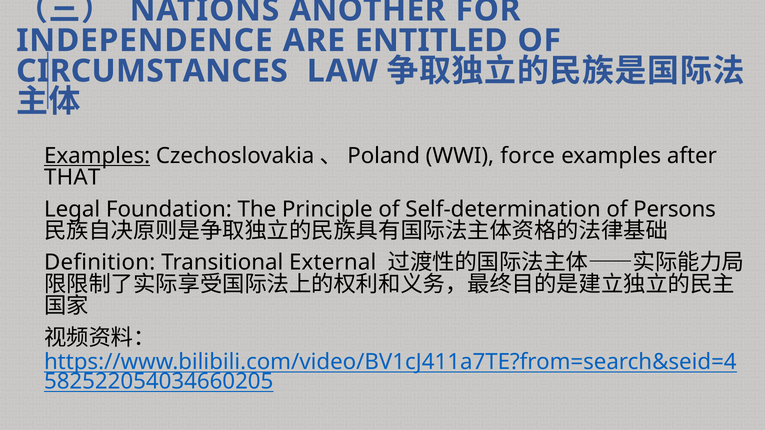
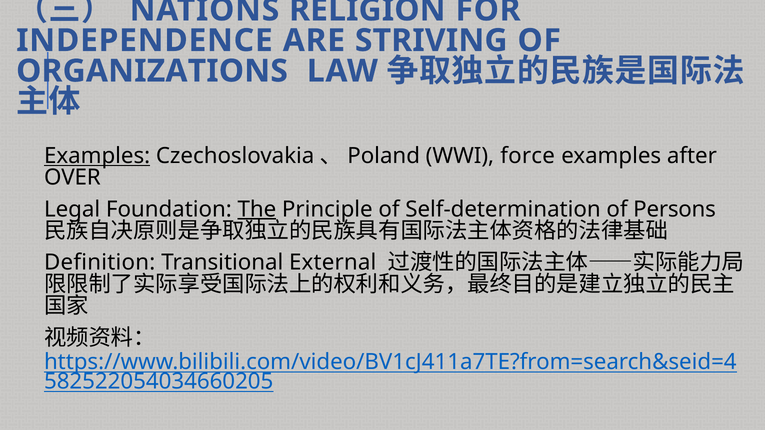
ANOTHER: ANOTHER -> RELIGION
ENTITLED: ENTITLED -> STRIVING
CIRCUMSTANCES: CIRCUMSTANCES -> ORGANIZATIONS
THAT: THAT -> OVER
The underline: none -> present
